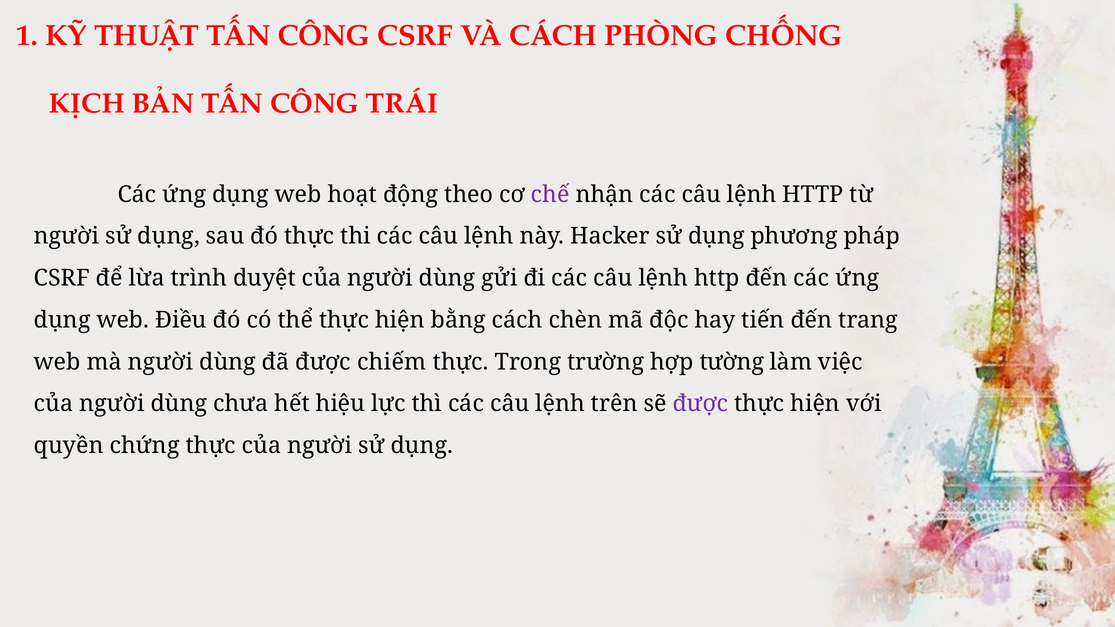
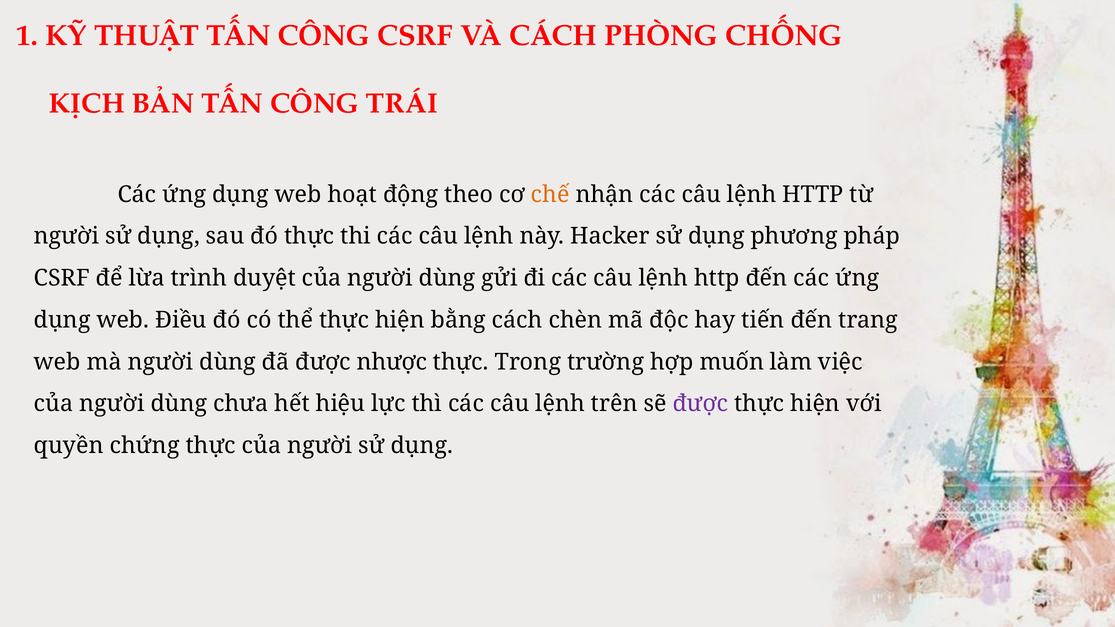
chế colour: purple -> orange
chiếm: chiếm -> nhược
tường: tường -> muốn
